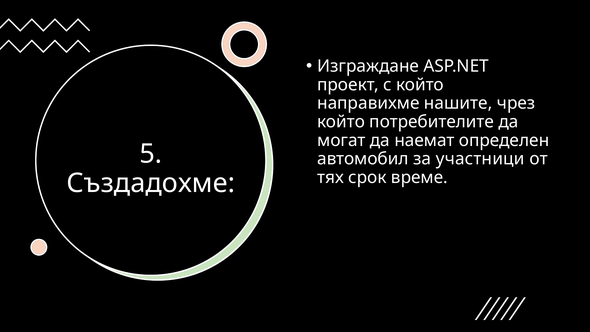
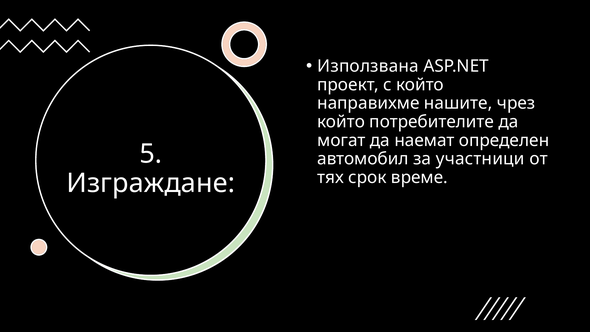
Изграждане: Изграждане -> Използвана
Създадохме: Създадохме -> Изграждане
